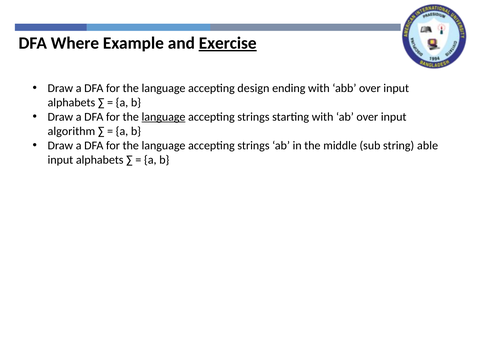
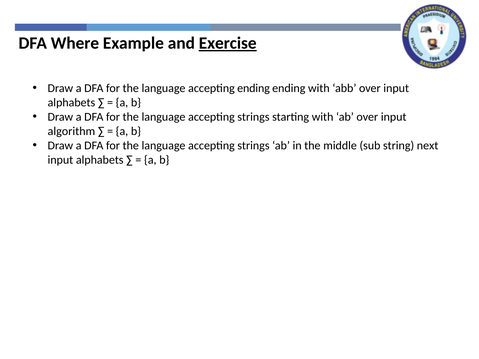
accepting design: design -> ending
language at (164, 117) underline: present -> none
able: able -> next
